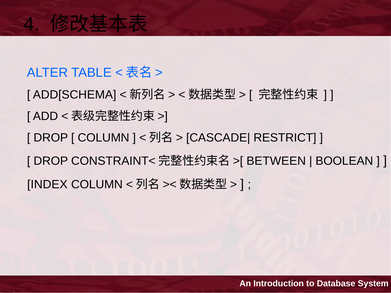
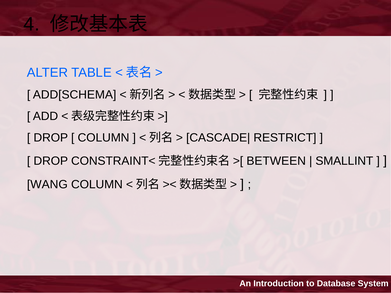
BOOLEAN: BOOLEAN -> SMALLINT
INDEX: INDEX -> WANG
